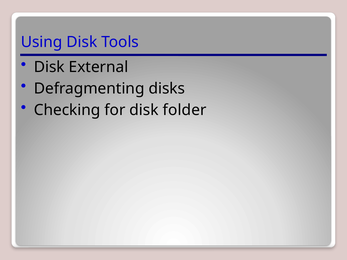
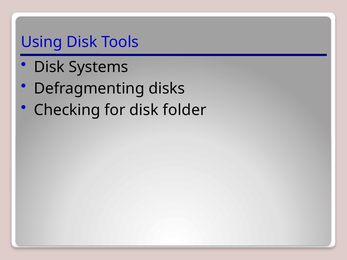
External: External -> Systems
